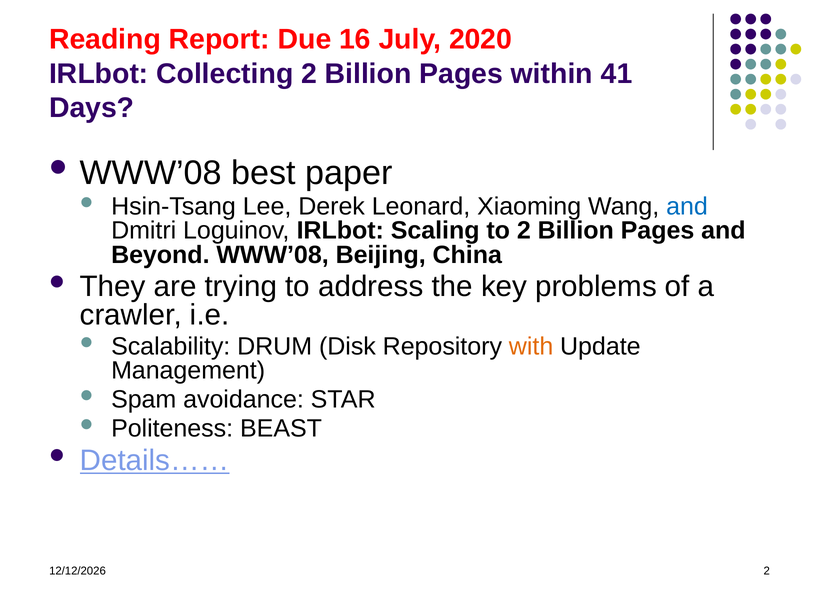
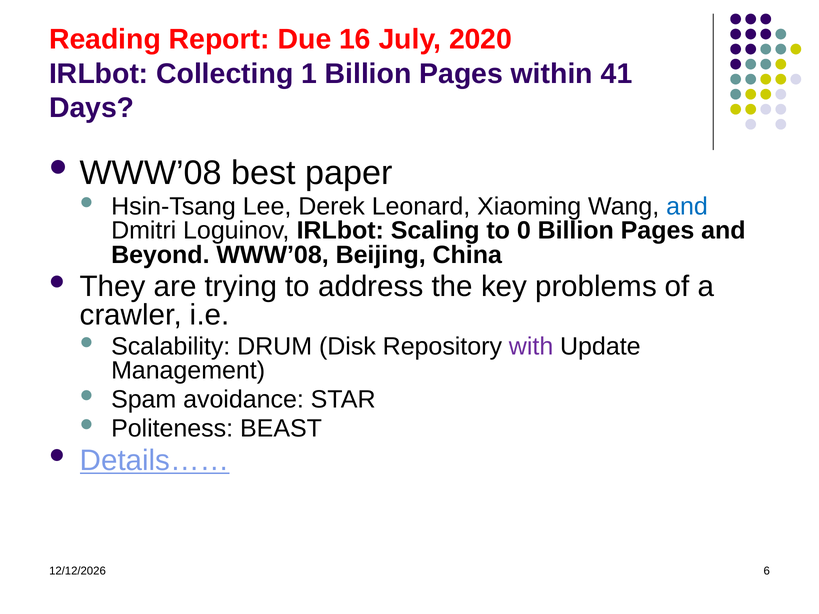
Collecting 2: 2 -> 1
to 2: 2 -> 0
with colour: orange -> purple
2 at (767, 571): 2 -> 6
